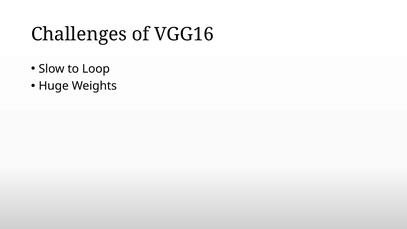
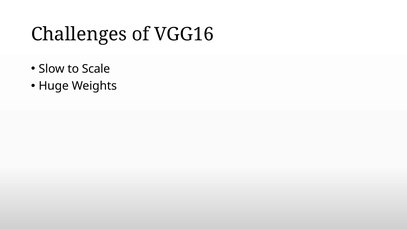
Loop: Loop -> Scale
